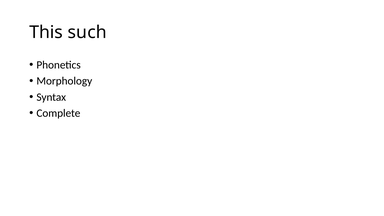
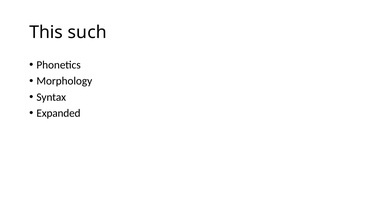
Complete: Complete -> Expanded
